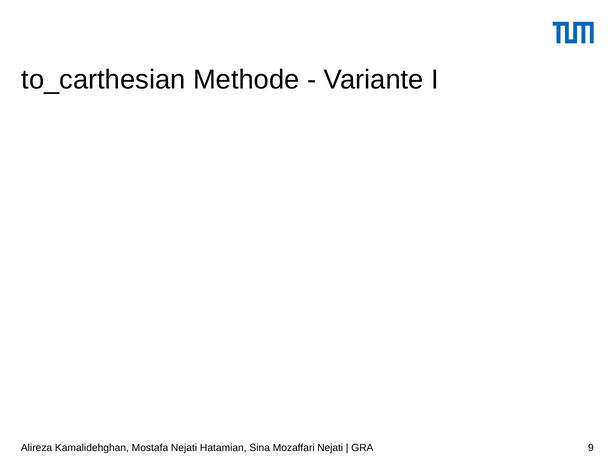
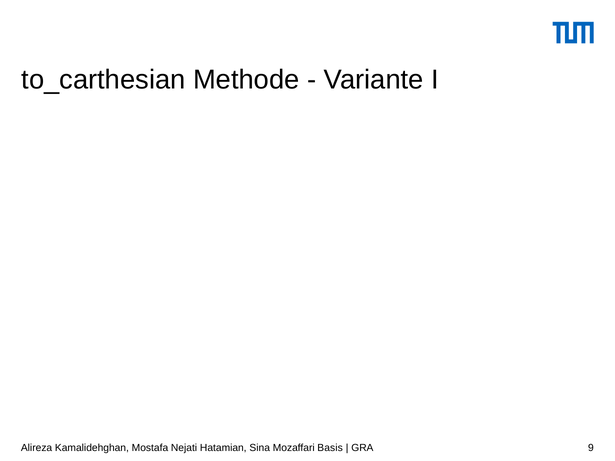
Mozaffari Nejati: Nejati -> Basis
